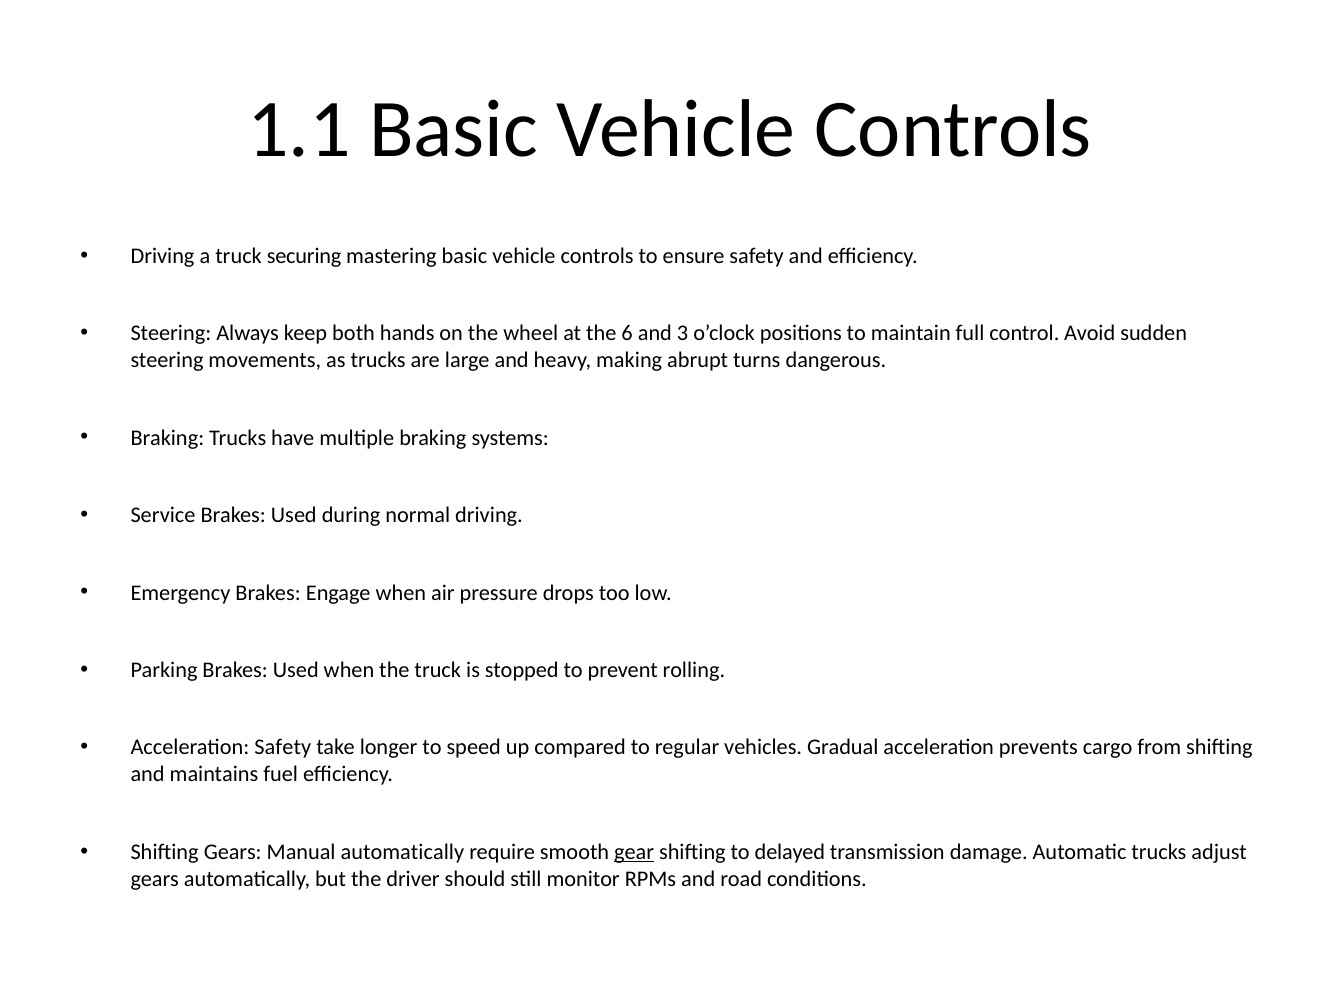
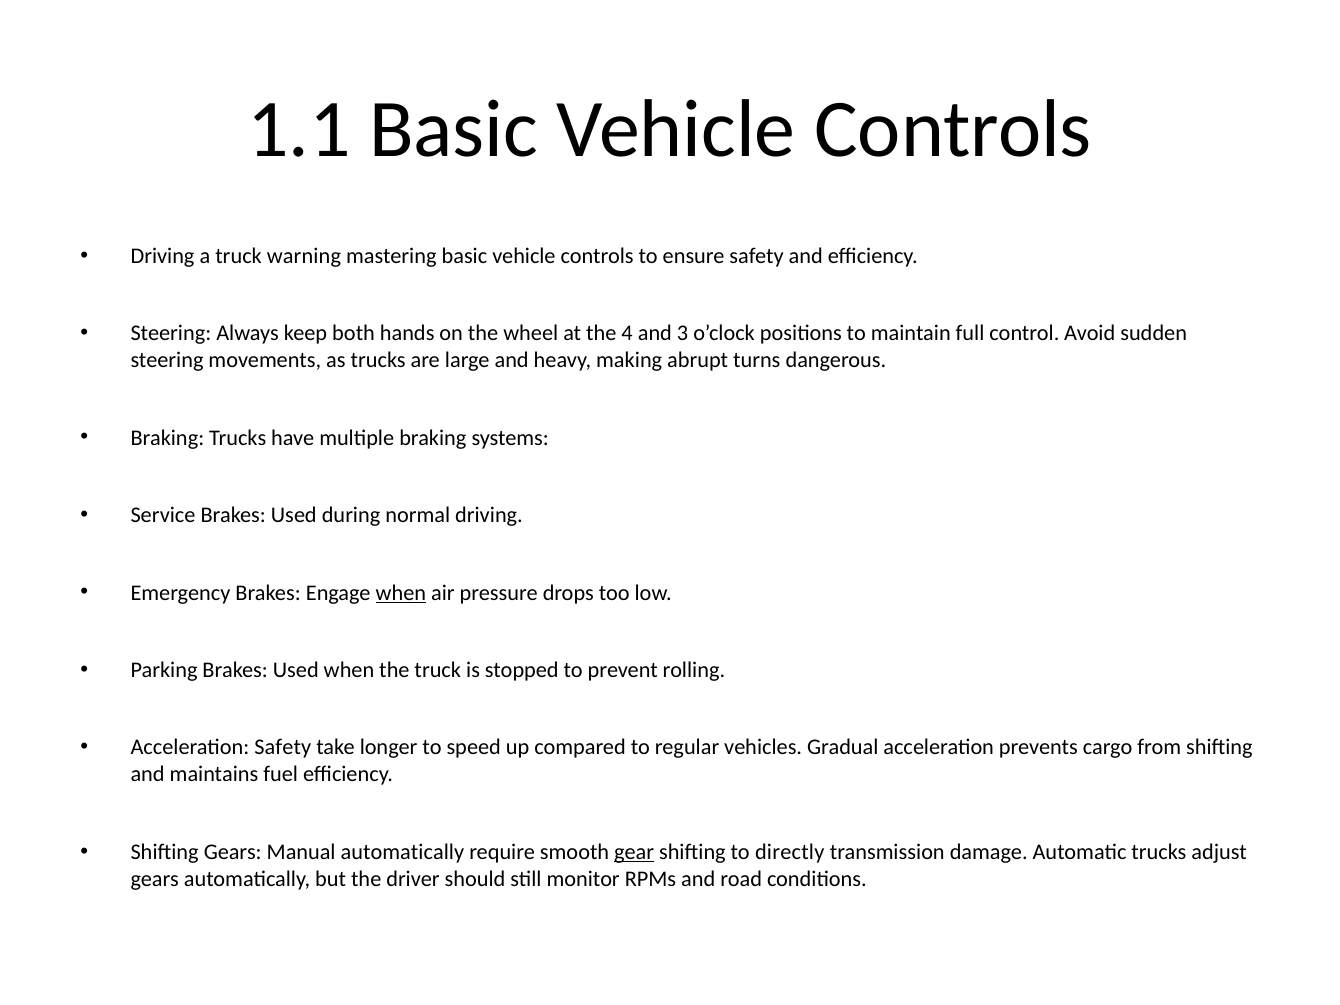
securing: securing -> warning
6: 6 -> 4
when at (401, 593) underline: none -> present
delayed: delayed -> directly
